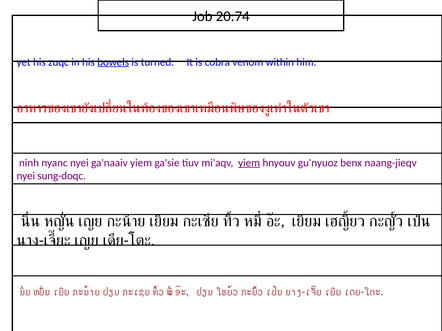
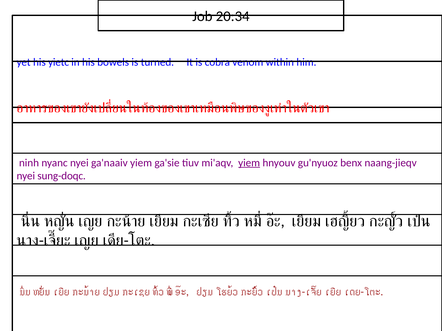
20:74: 20:74 -> 20:34
zuqc: zuqc -> yietc
bowels underline: present -> none
